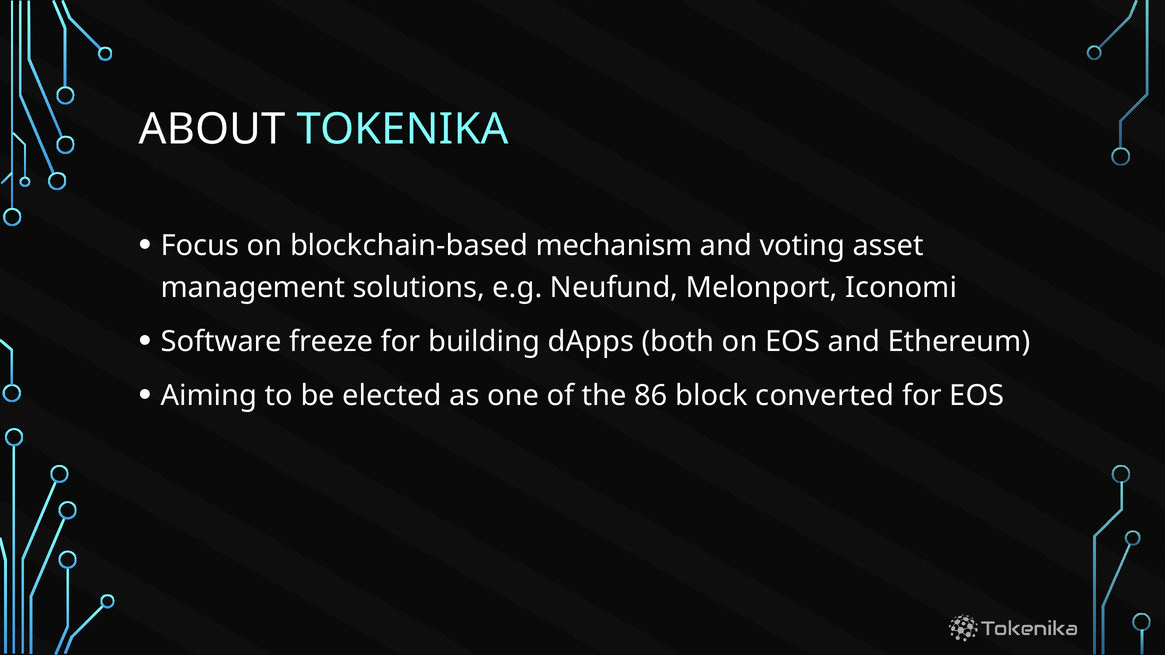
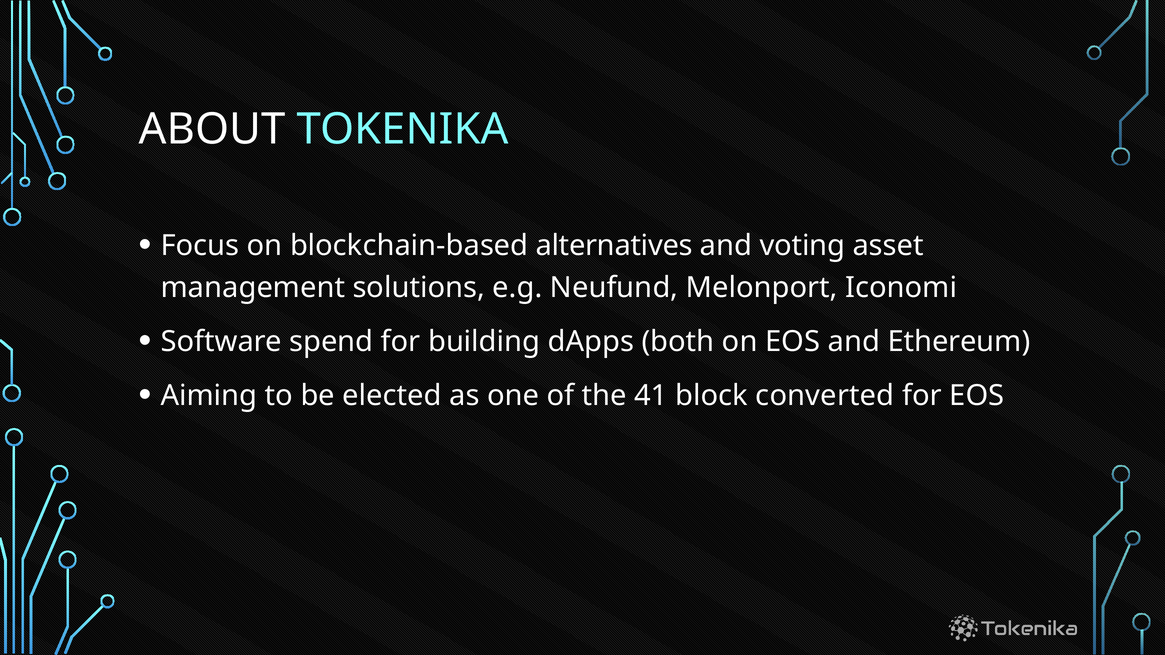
mechanism: mechanism -> alternatives
freeze: freeze -> spend
86: 86 -> 41
